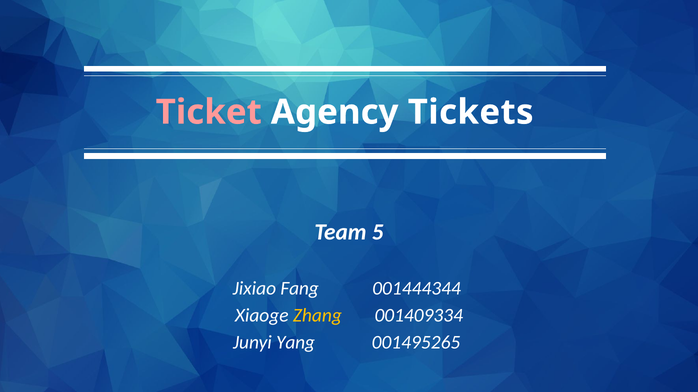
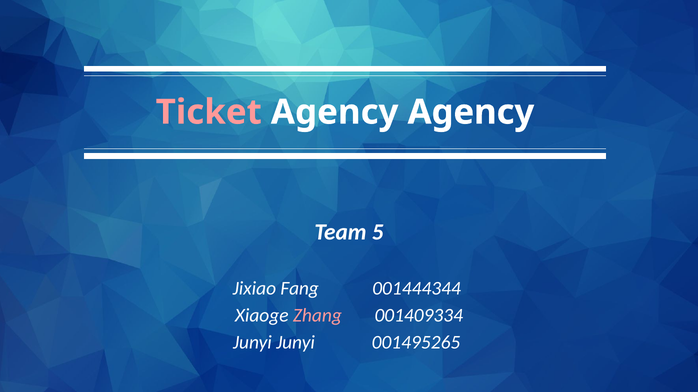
Agency Tickets: Tickets -> Agency
Zhang colour: yellow -> pink
Junyi Yang: Yang -> Junyi
